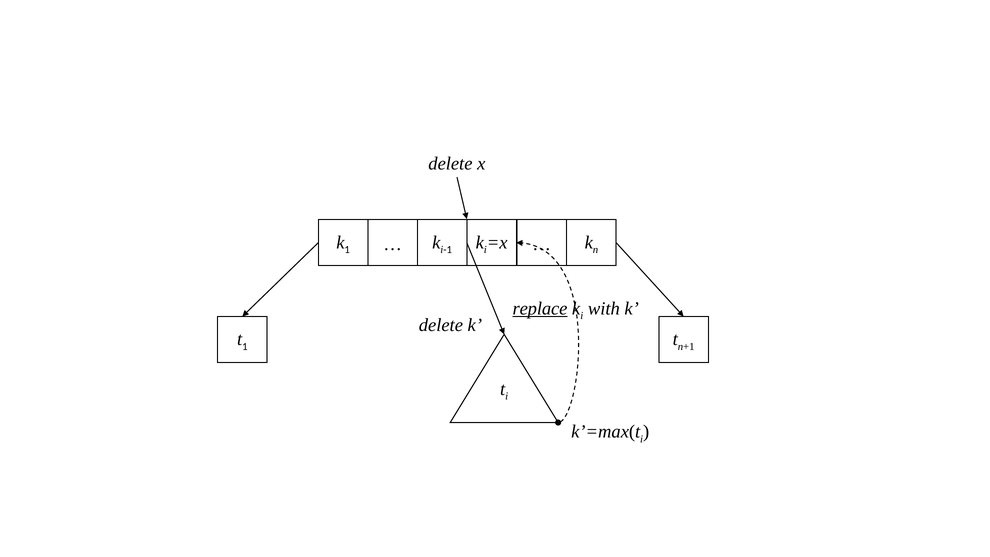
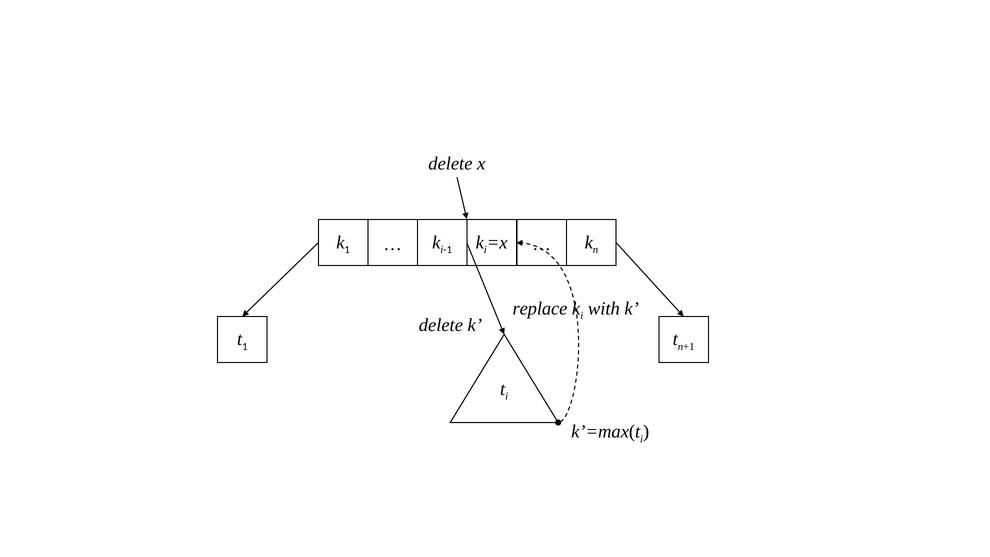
replace underline: present -> none
